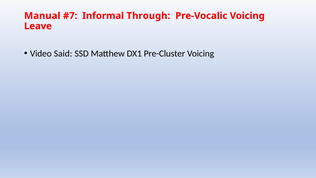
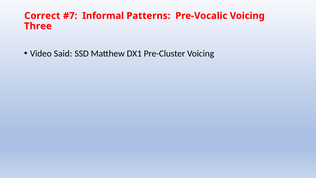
Manual: Manual -> Correct
Through: Through -> Patterns
Leave: Leave -> Three
